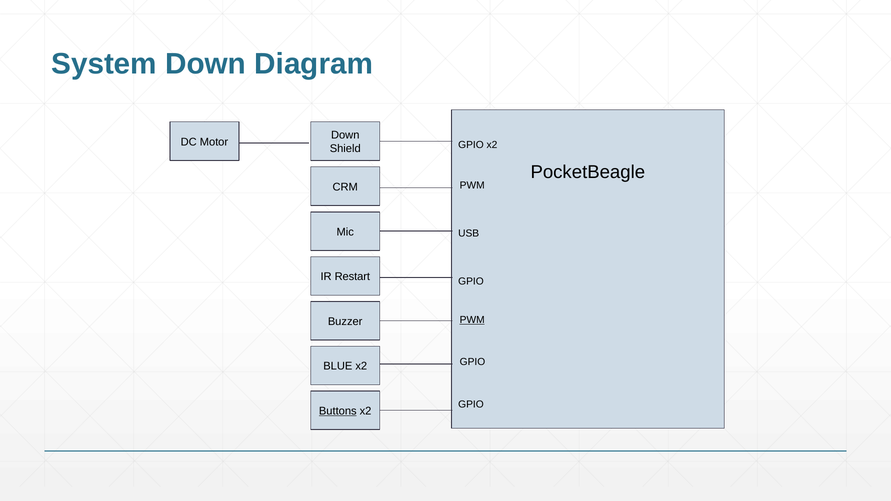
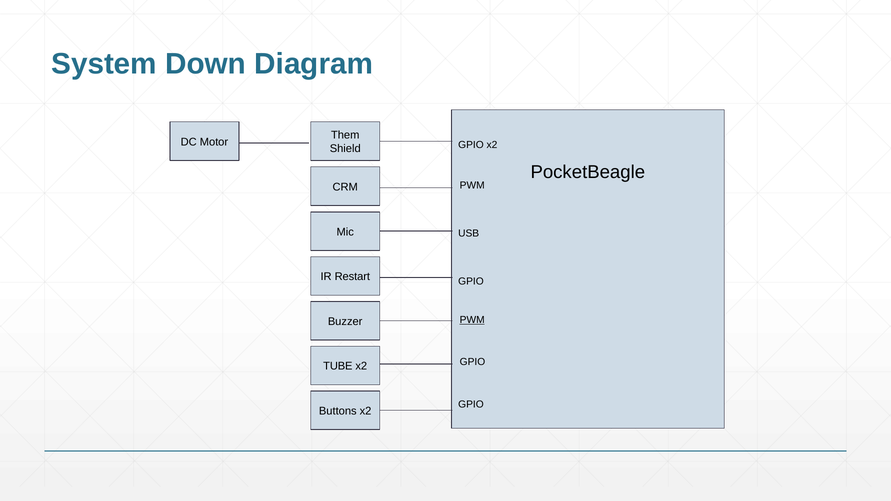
Down at (345, 135): Down -> Them
BLUE: BLUE -> TUBE
Buttons underline: present -> none
